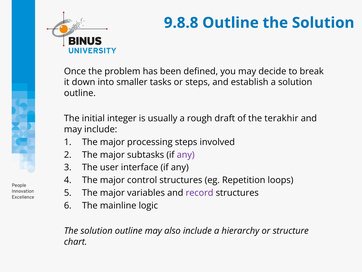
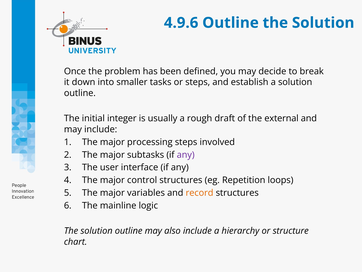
9.8.8: 9.8.8 -> 4.9.6
terakhir: terakhir -> external
record colour: purple -> orange
